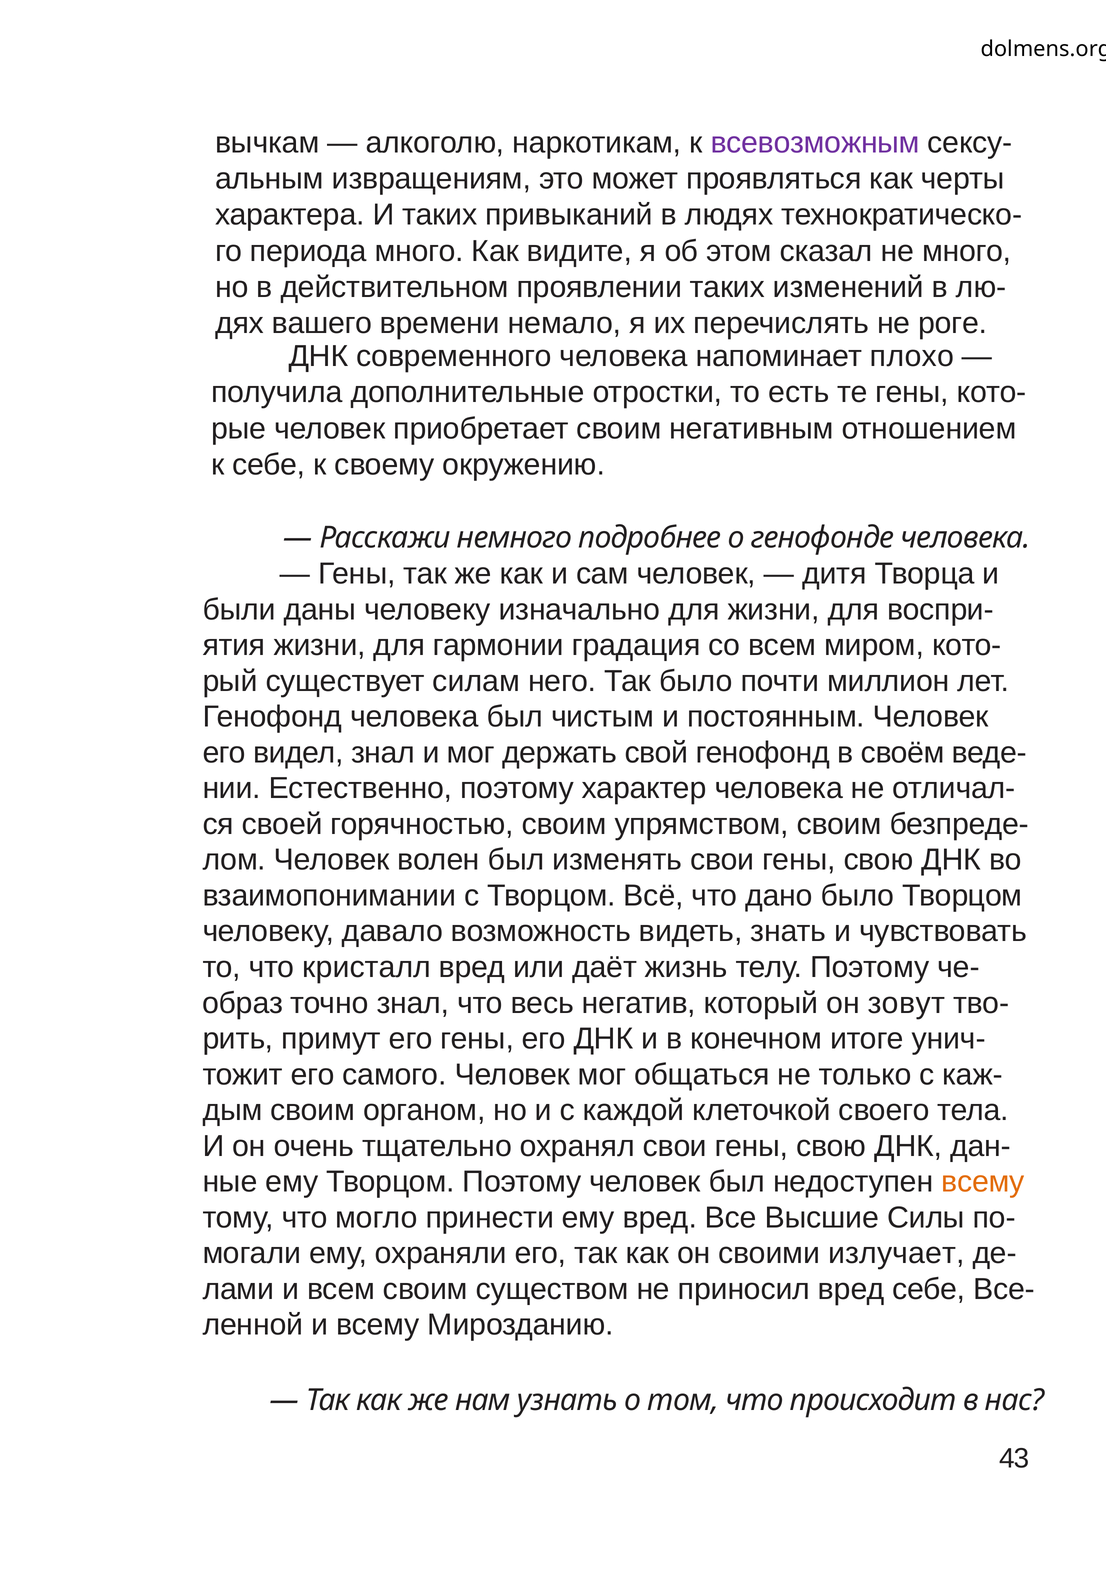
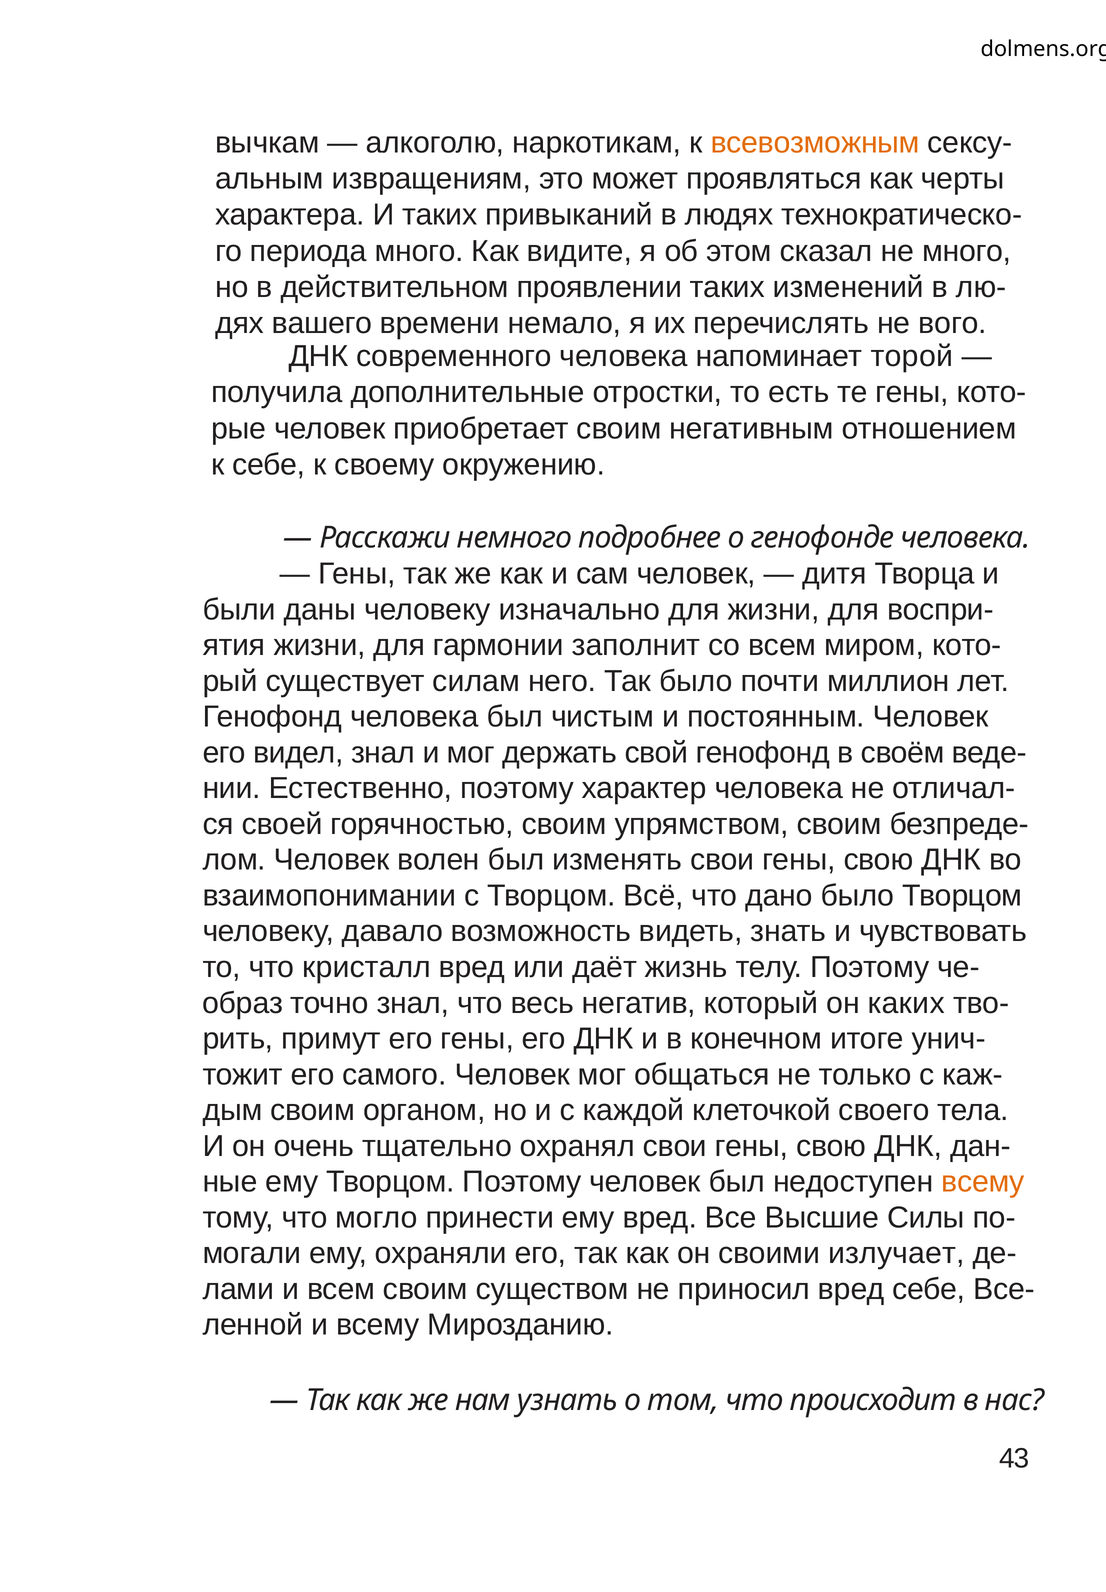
всевозможным colour: purple -> orange
роге: роге -> вого
плохо: плохо -> торой
градация: градация -> заполнит
зовут: зовут -> каких
